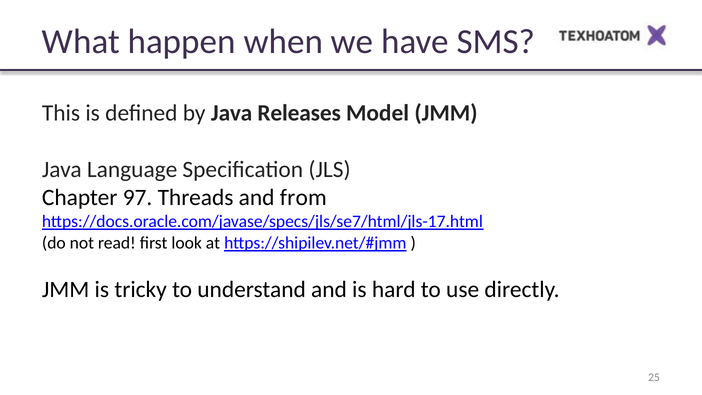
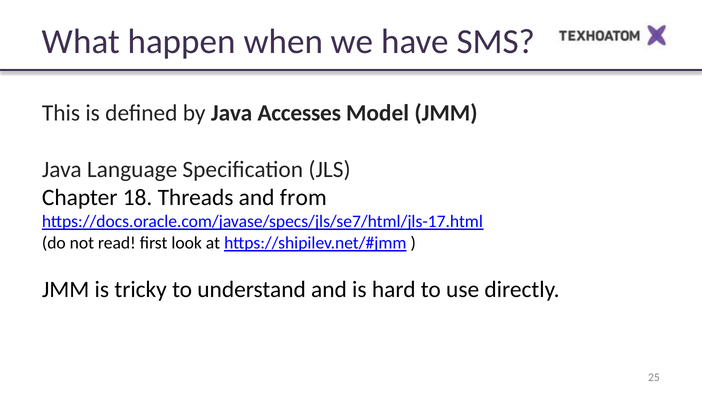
Releases: Releases -> Accesses
97: 97 -> 18
